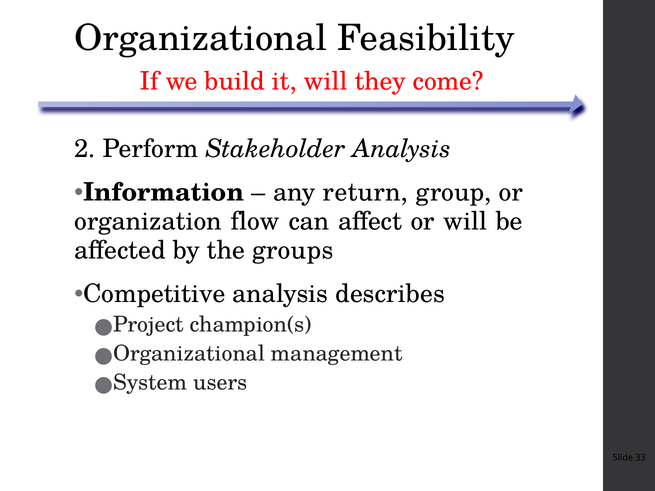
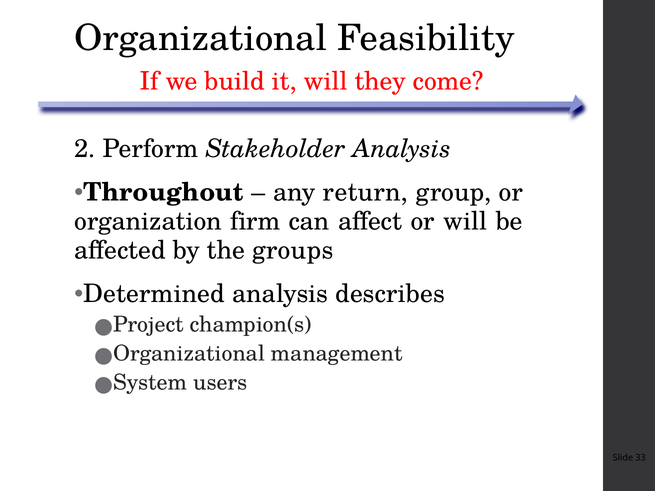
Information: Information -> Throughout
flow: flow -> firm
Competitive: Competitive -> Determined
